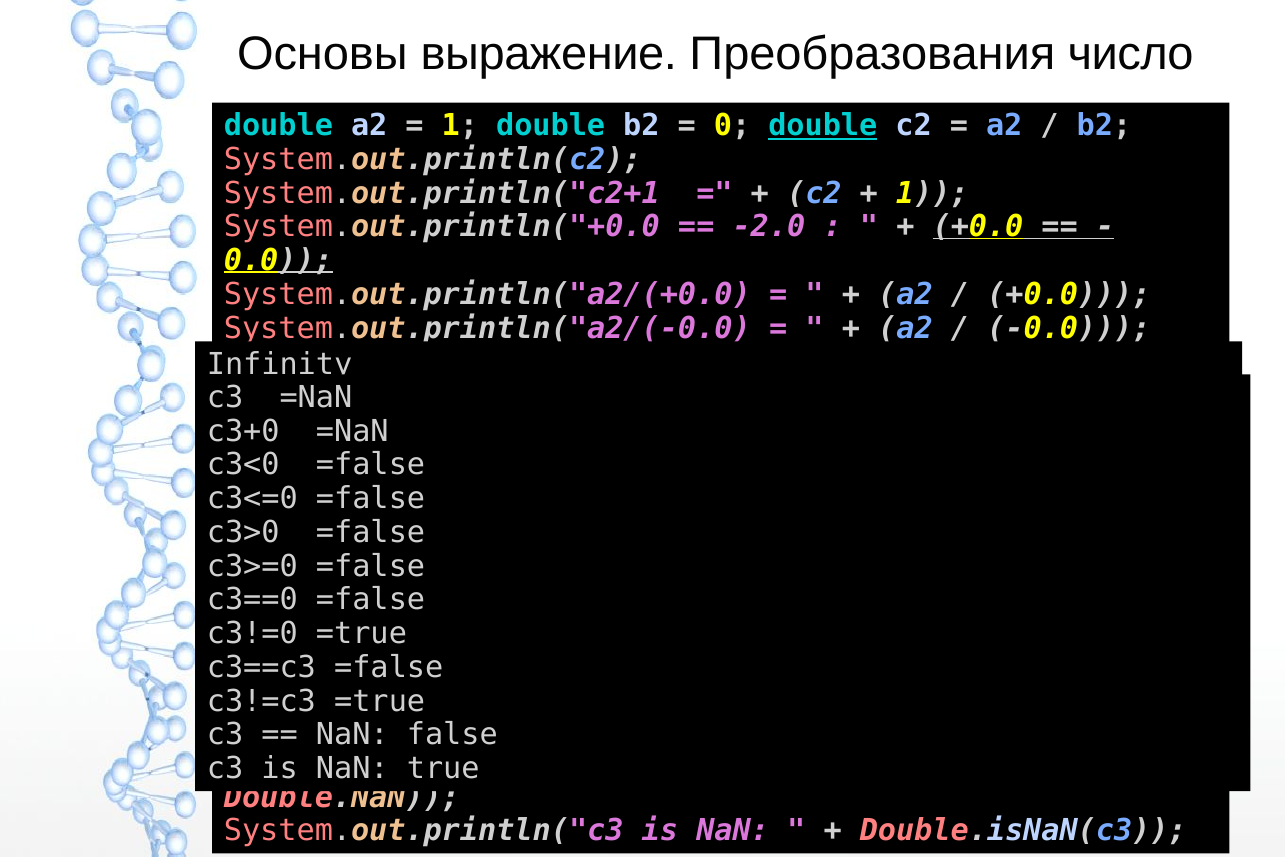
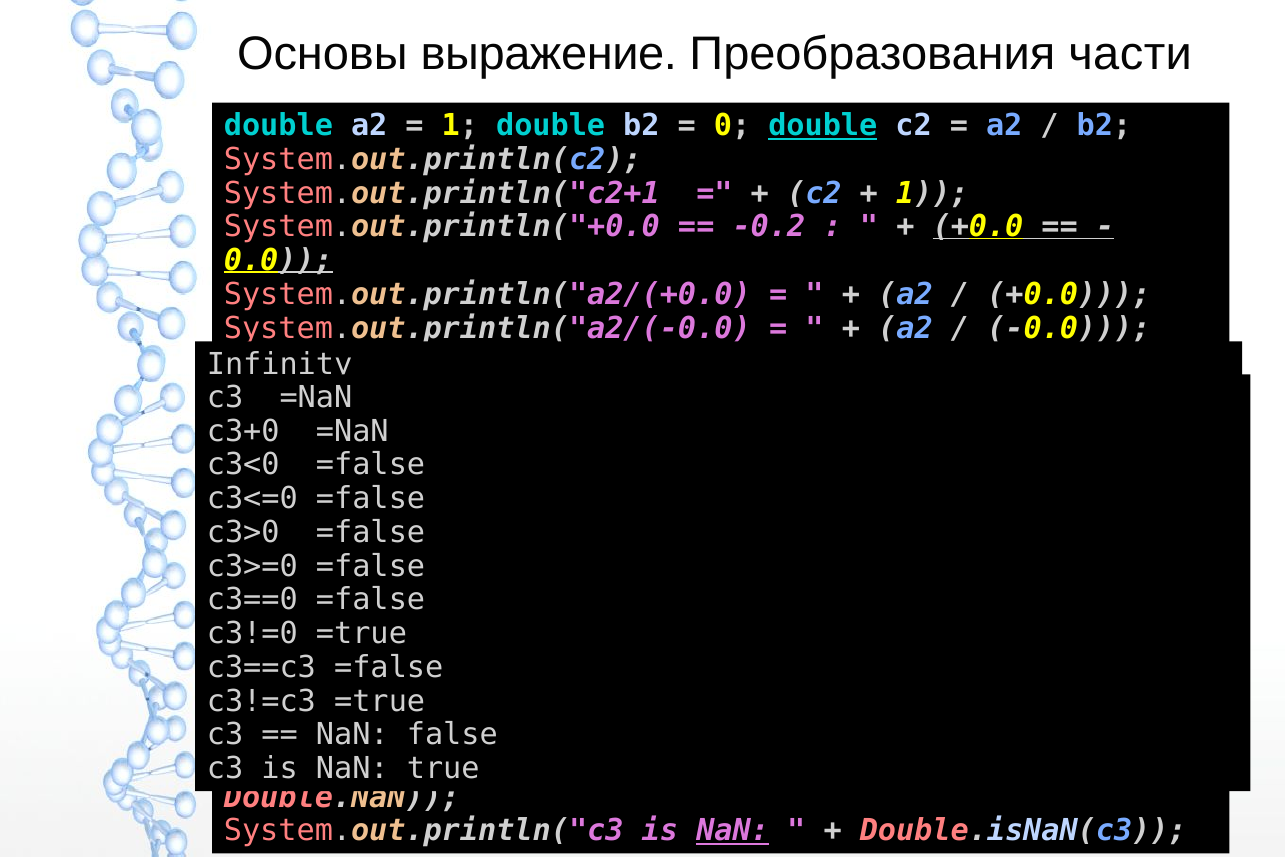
число: число -> части
-2.0: -2.0 -> -0.2
NaN at (733, 830) underline: none -> present
